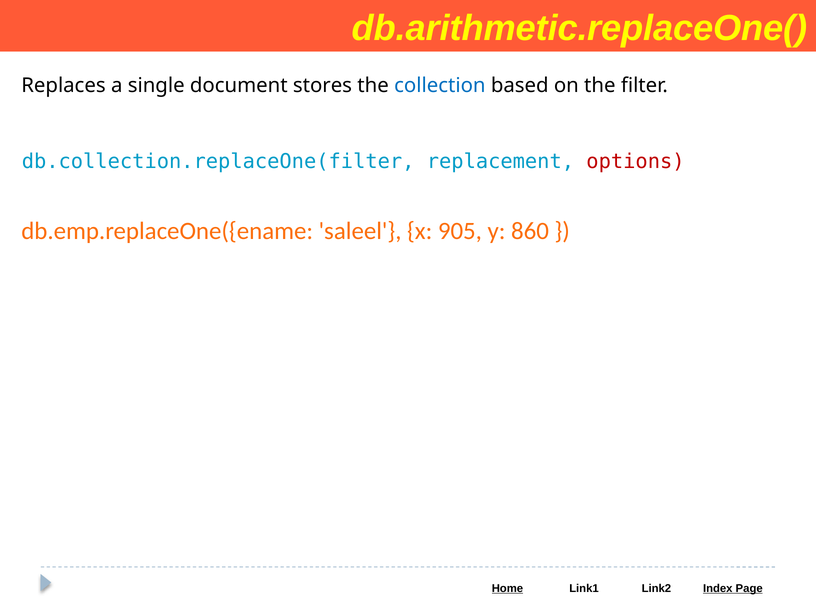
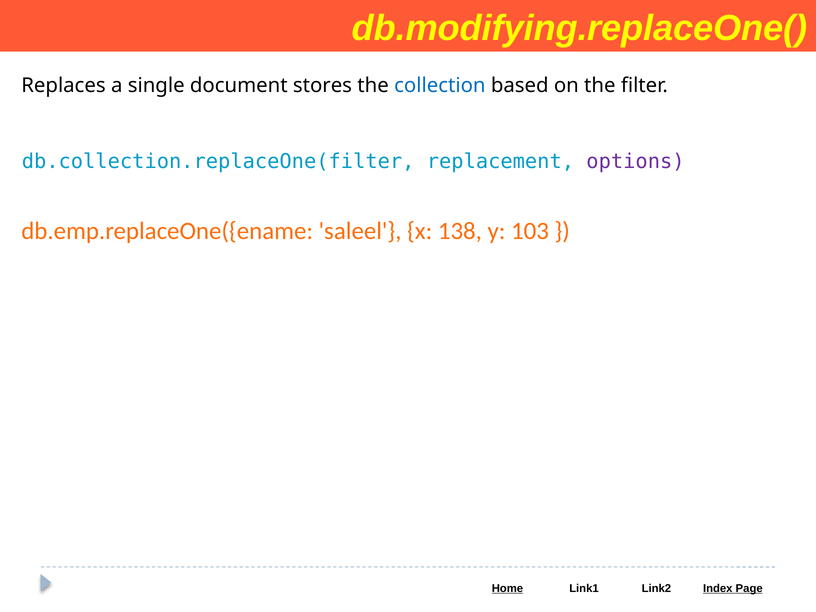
db.arithmetic.replaceOne(: db.arithmetic.replaceOne( -> db.modifying.replaceOne(
options colour: red -> purple
905: 905 -> 138
860: 860 -> 103
